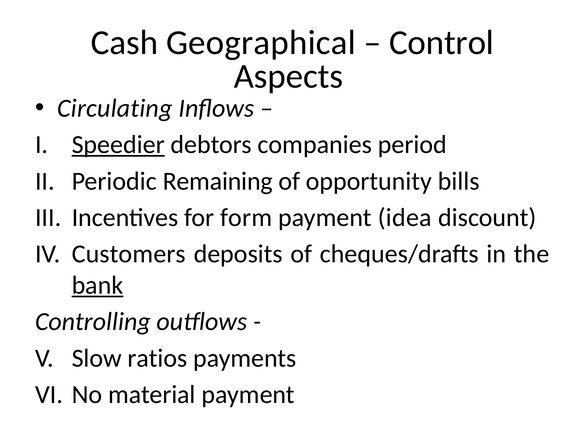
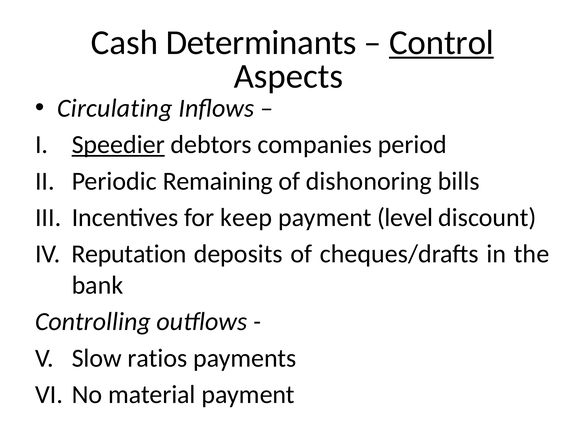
Geographical: Geographical -> Determinants
Control underline: none -> present
opportunity: opportunity -> dishonoring
form: form -> keep
idea: idea -> level
Customers: Customers -> Reputation
bank underline: present -> none
